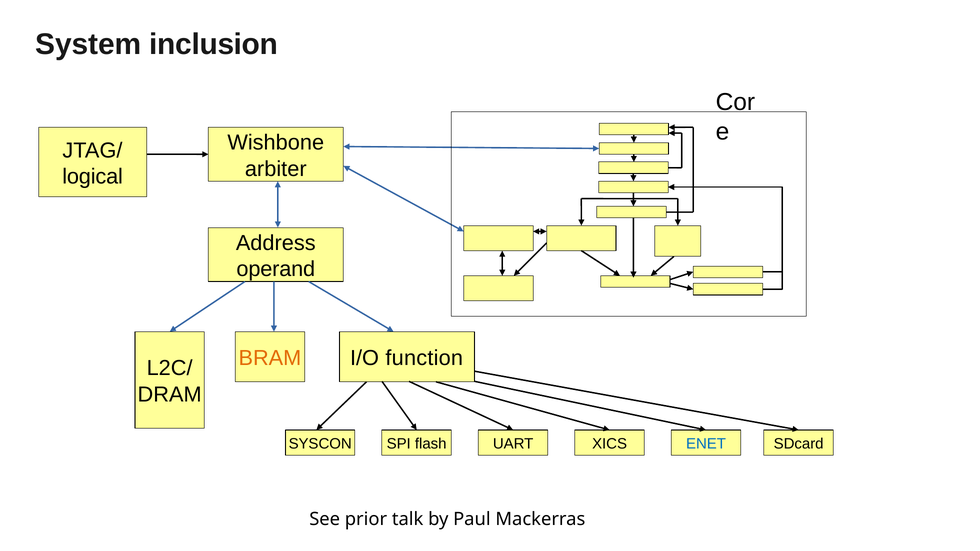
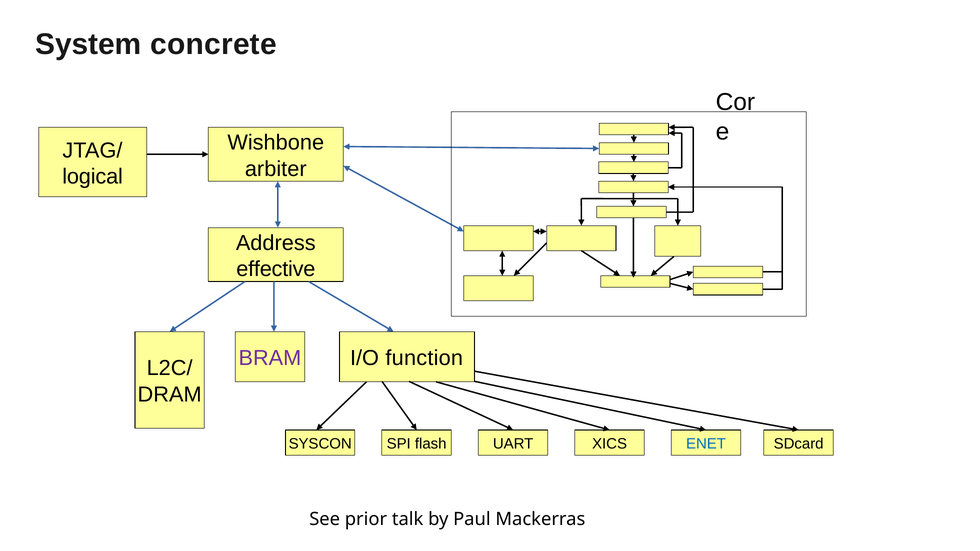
inclusion: inclusion -> concrete
operand: operand -> effective
BRAM colour: orange -> purple
